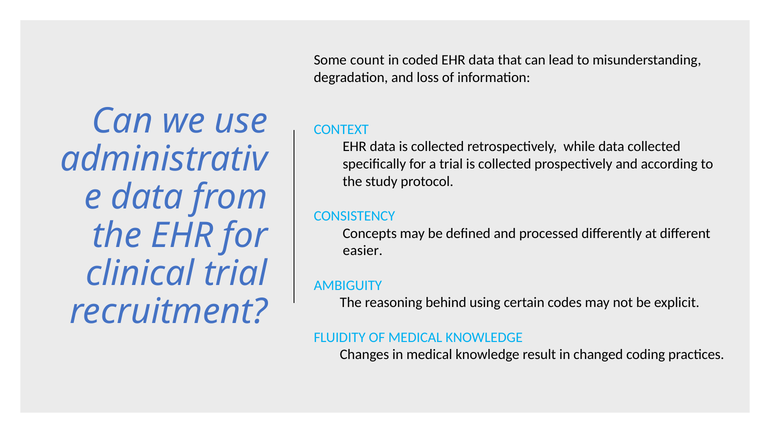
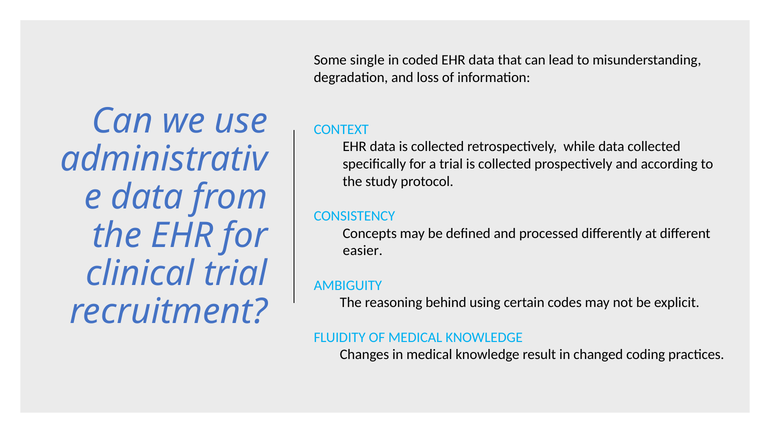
count: count -> single
